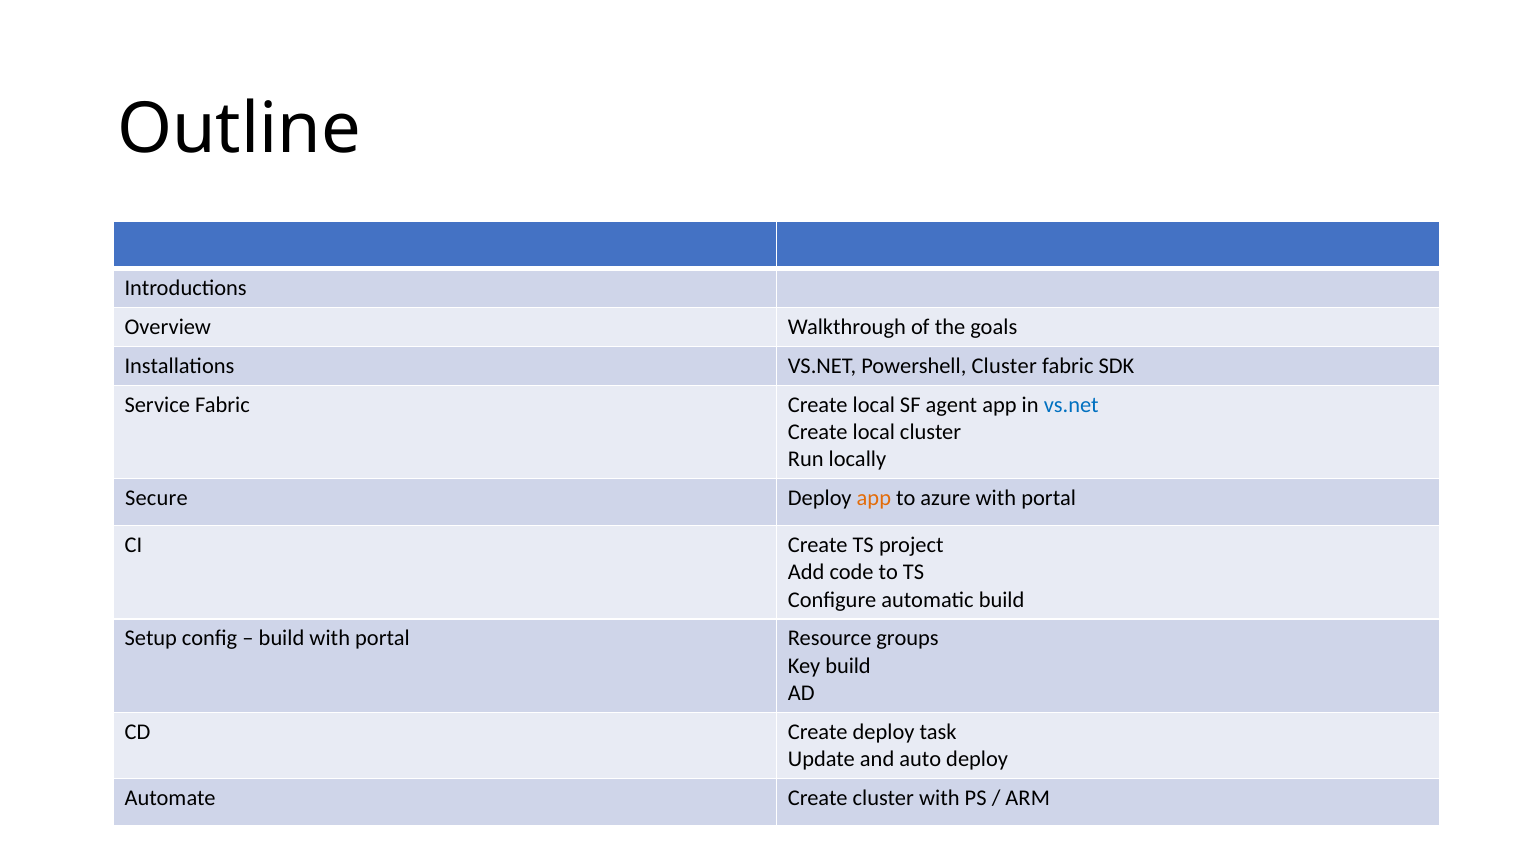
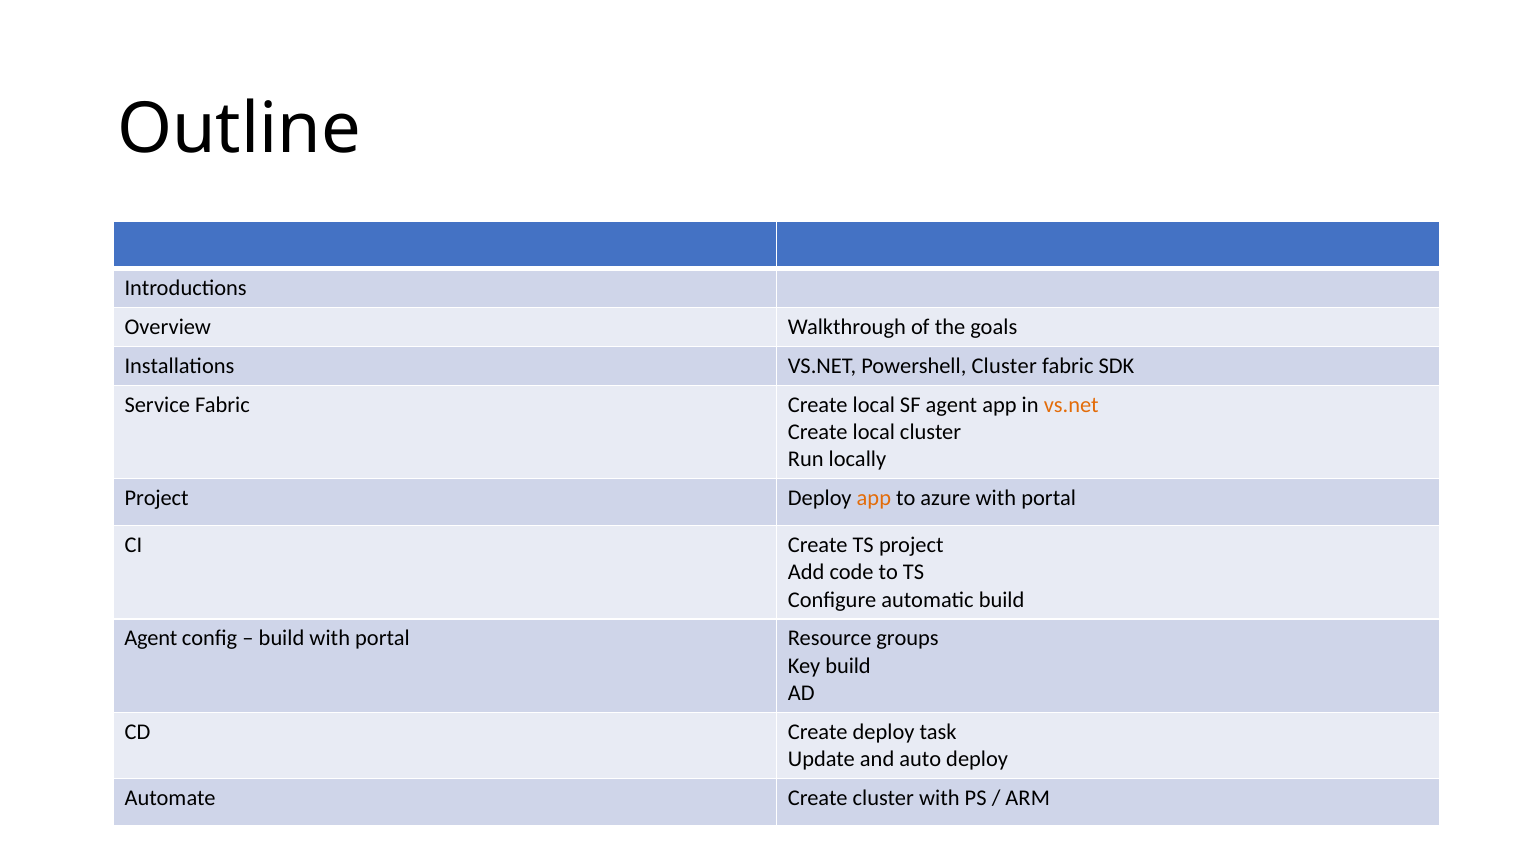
vs.net at (1071, 405) colour: blue -> orange
Secure at (156, 498): Secure -> Project
Setup at (151, 639): Setup -> Agent
